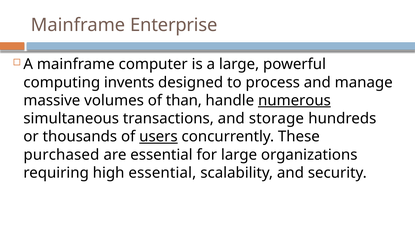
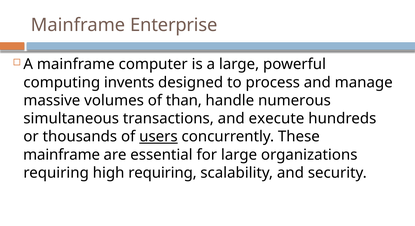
numerous underline: present -> none
storage: storage -> execute
purchased at (61, 155): purchased -> mainframe
high essential: essential -> requiring
